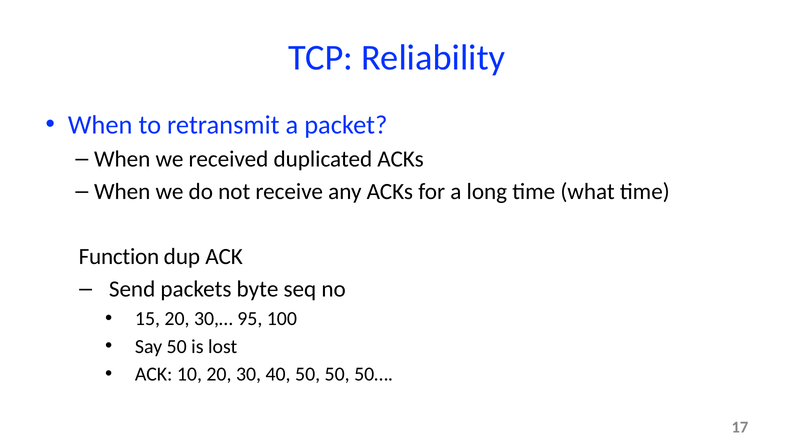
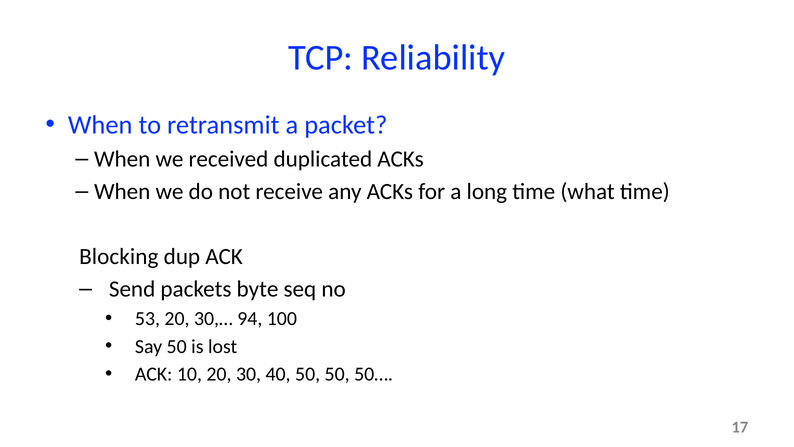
Function: Function -> Blocking
15: 15 -> 53
95: 95 -> 94
